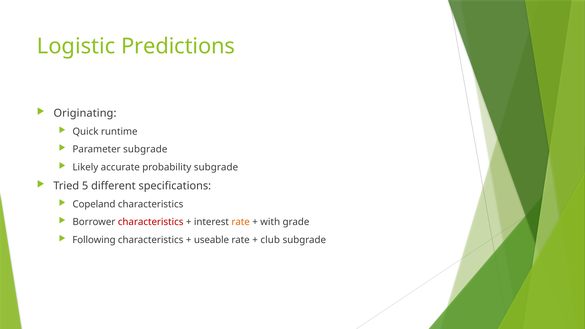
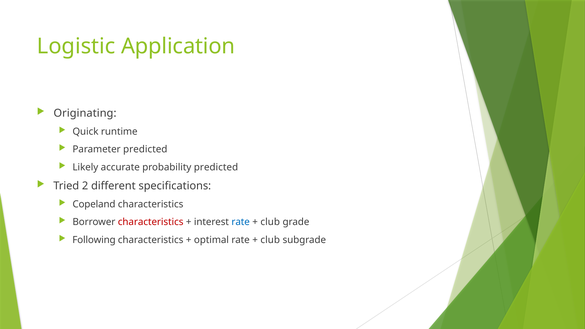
Predictions: Predictions -> Application
Parameter subgrade: subgrade -> predicted
probability subgrade: subgrade -> predicted
5: 5 -> 2
rate at (241, 222) colour: orange -> blue
with at (270, 222): with -> club
useable: useable -> optimal
